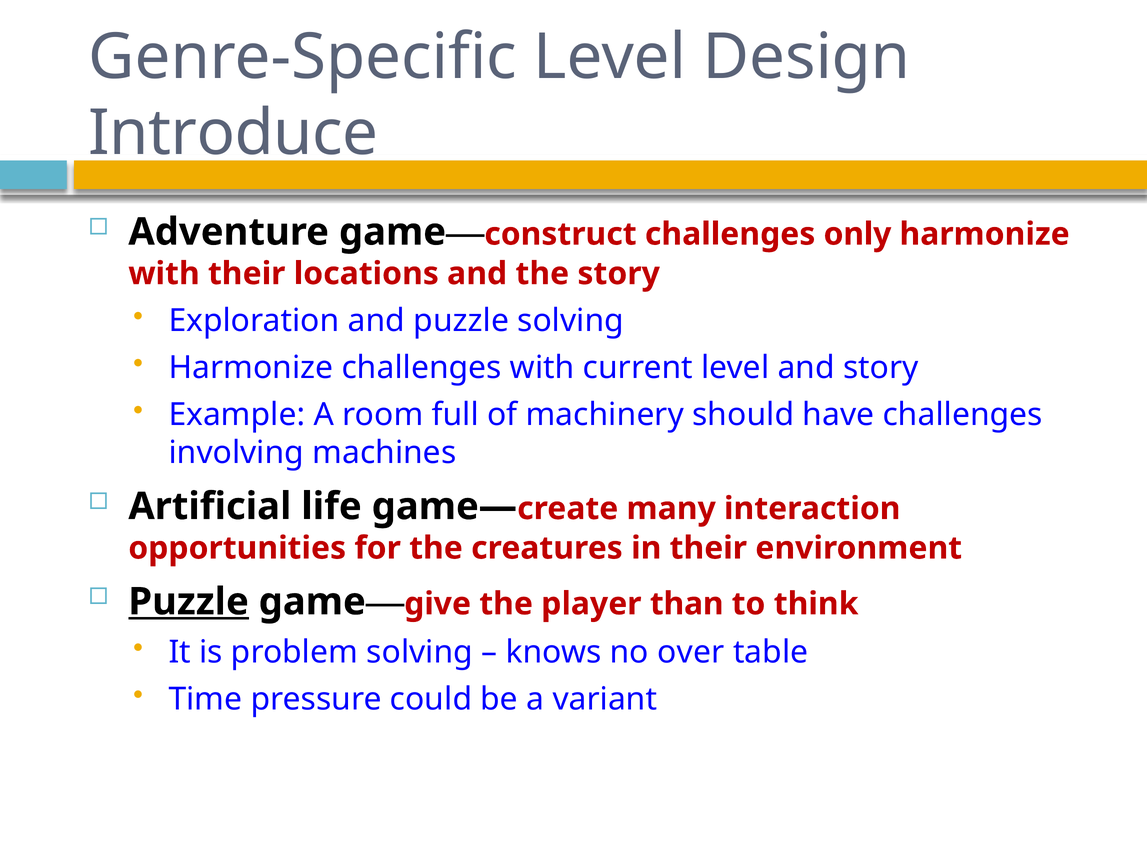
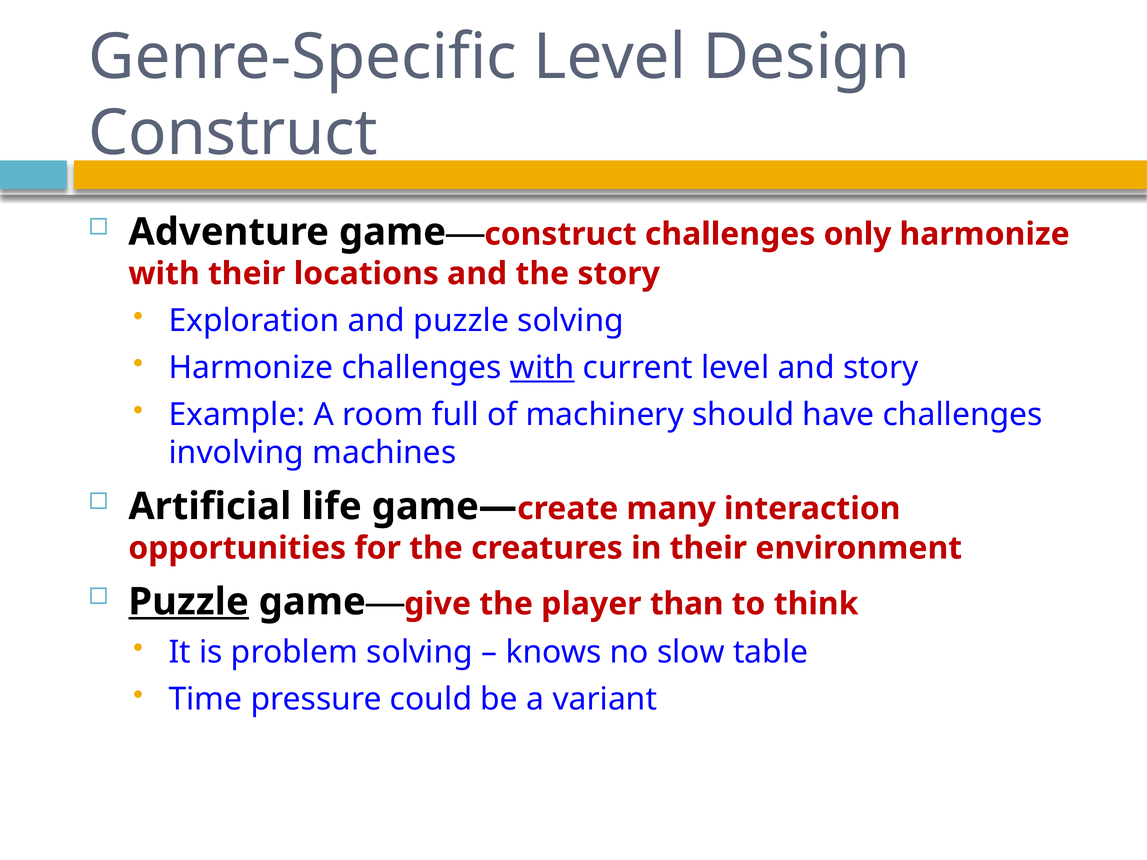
Introduce at (233, 133): Introduce -> Construct
with at (542, 368) underline: none -> present
over: over -> slow
